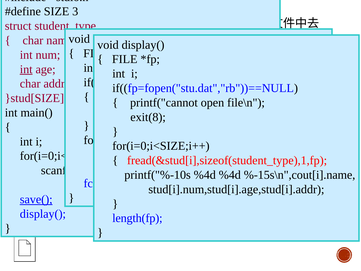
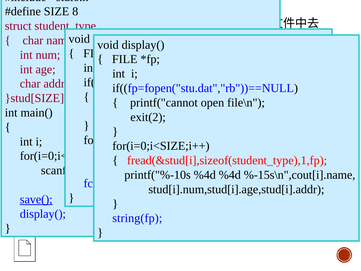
3: 3 -> 8
int at (26, 69) underline: present -> none
exit(8: exit(8 -> exit(2
length(fp: length(fp -> string(fp
